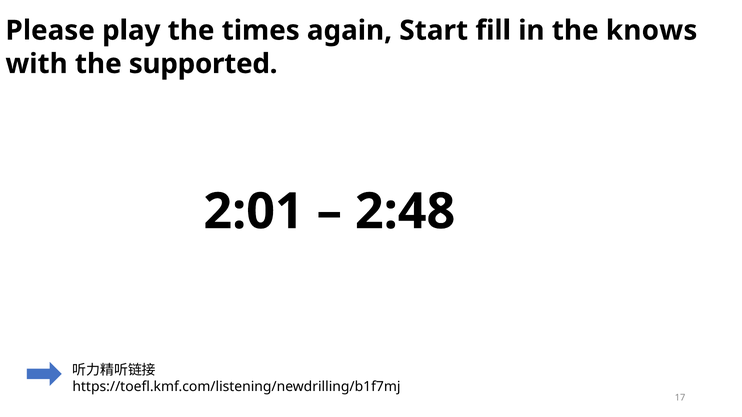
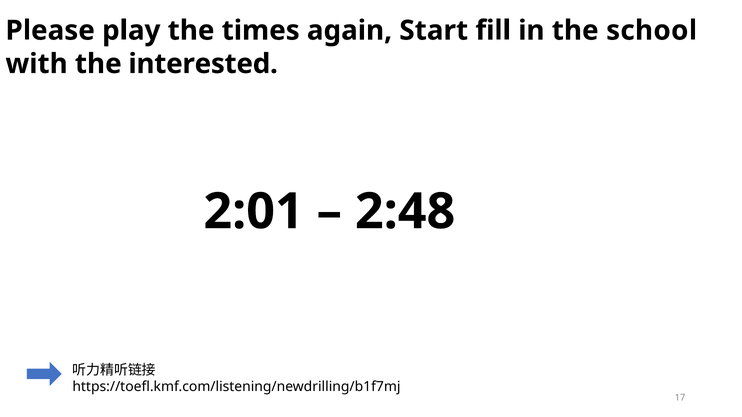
knows: knows -> school
supported: supported -> interested
